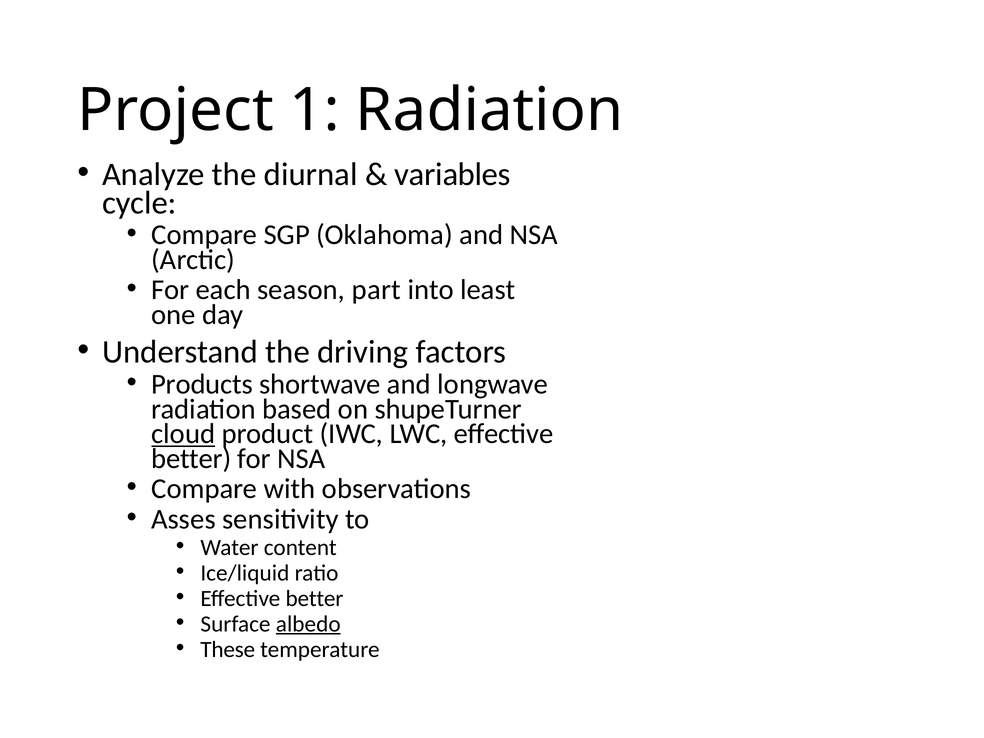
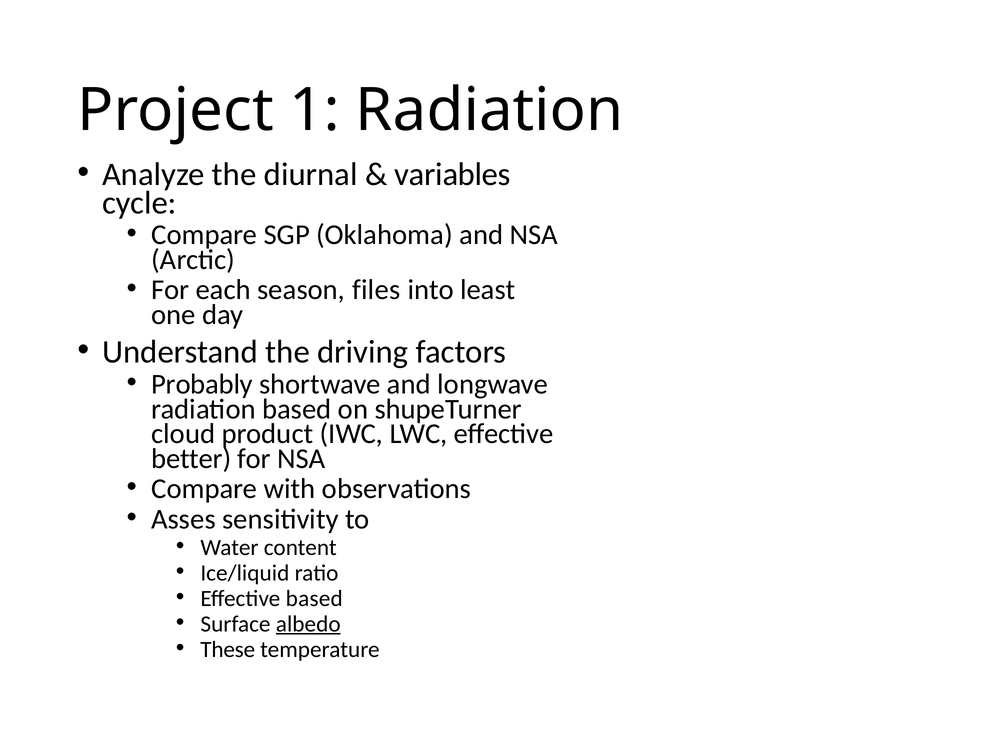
part: part -> files
Products: Products -> Probably
cloud underline: present -> none
better at (314, 598): better -> based
